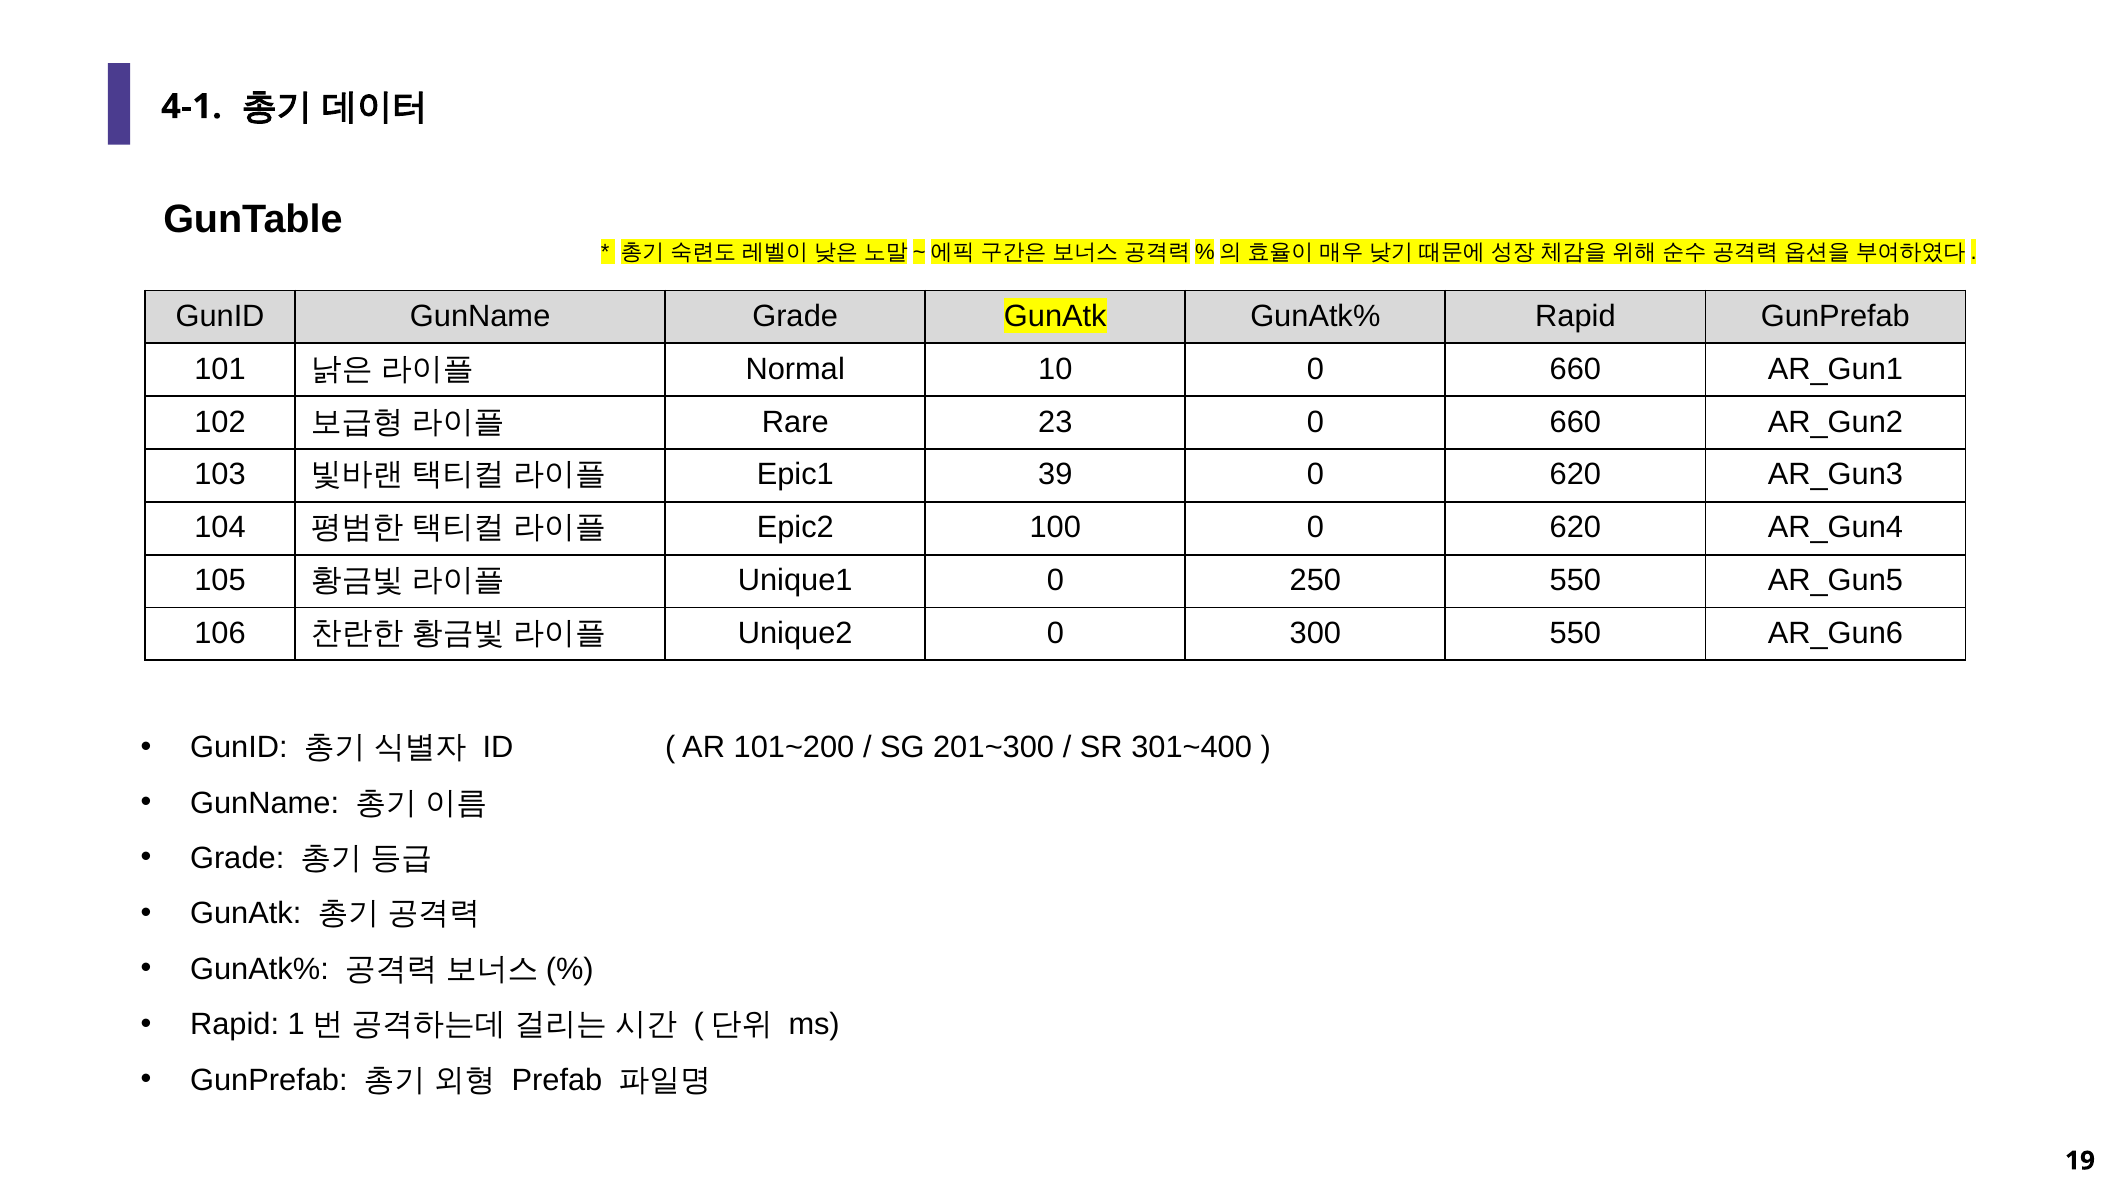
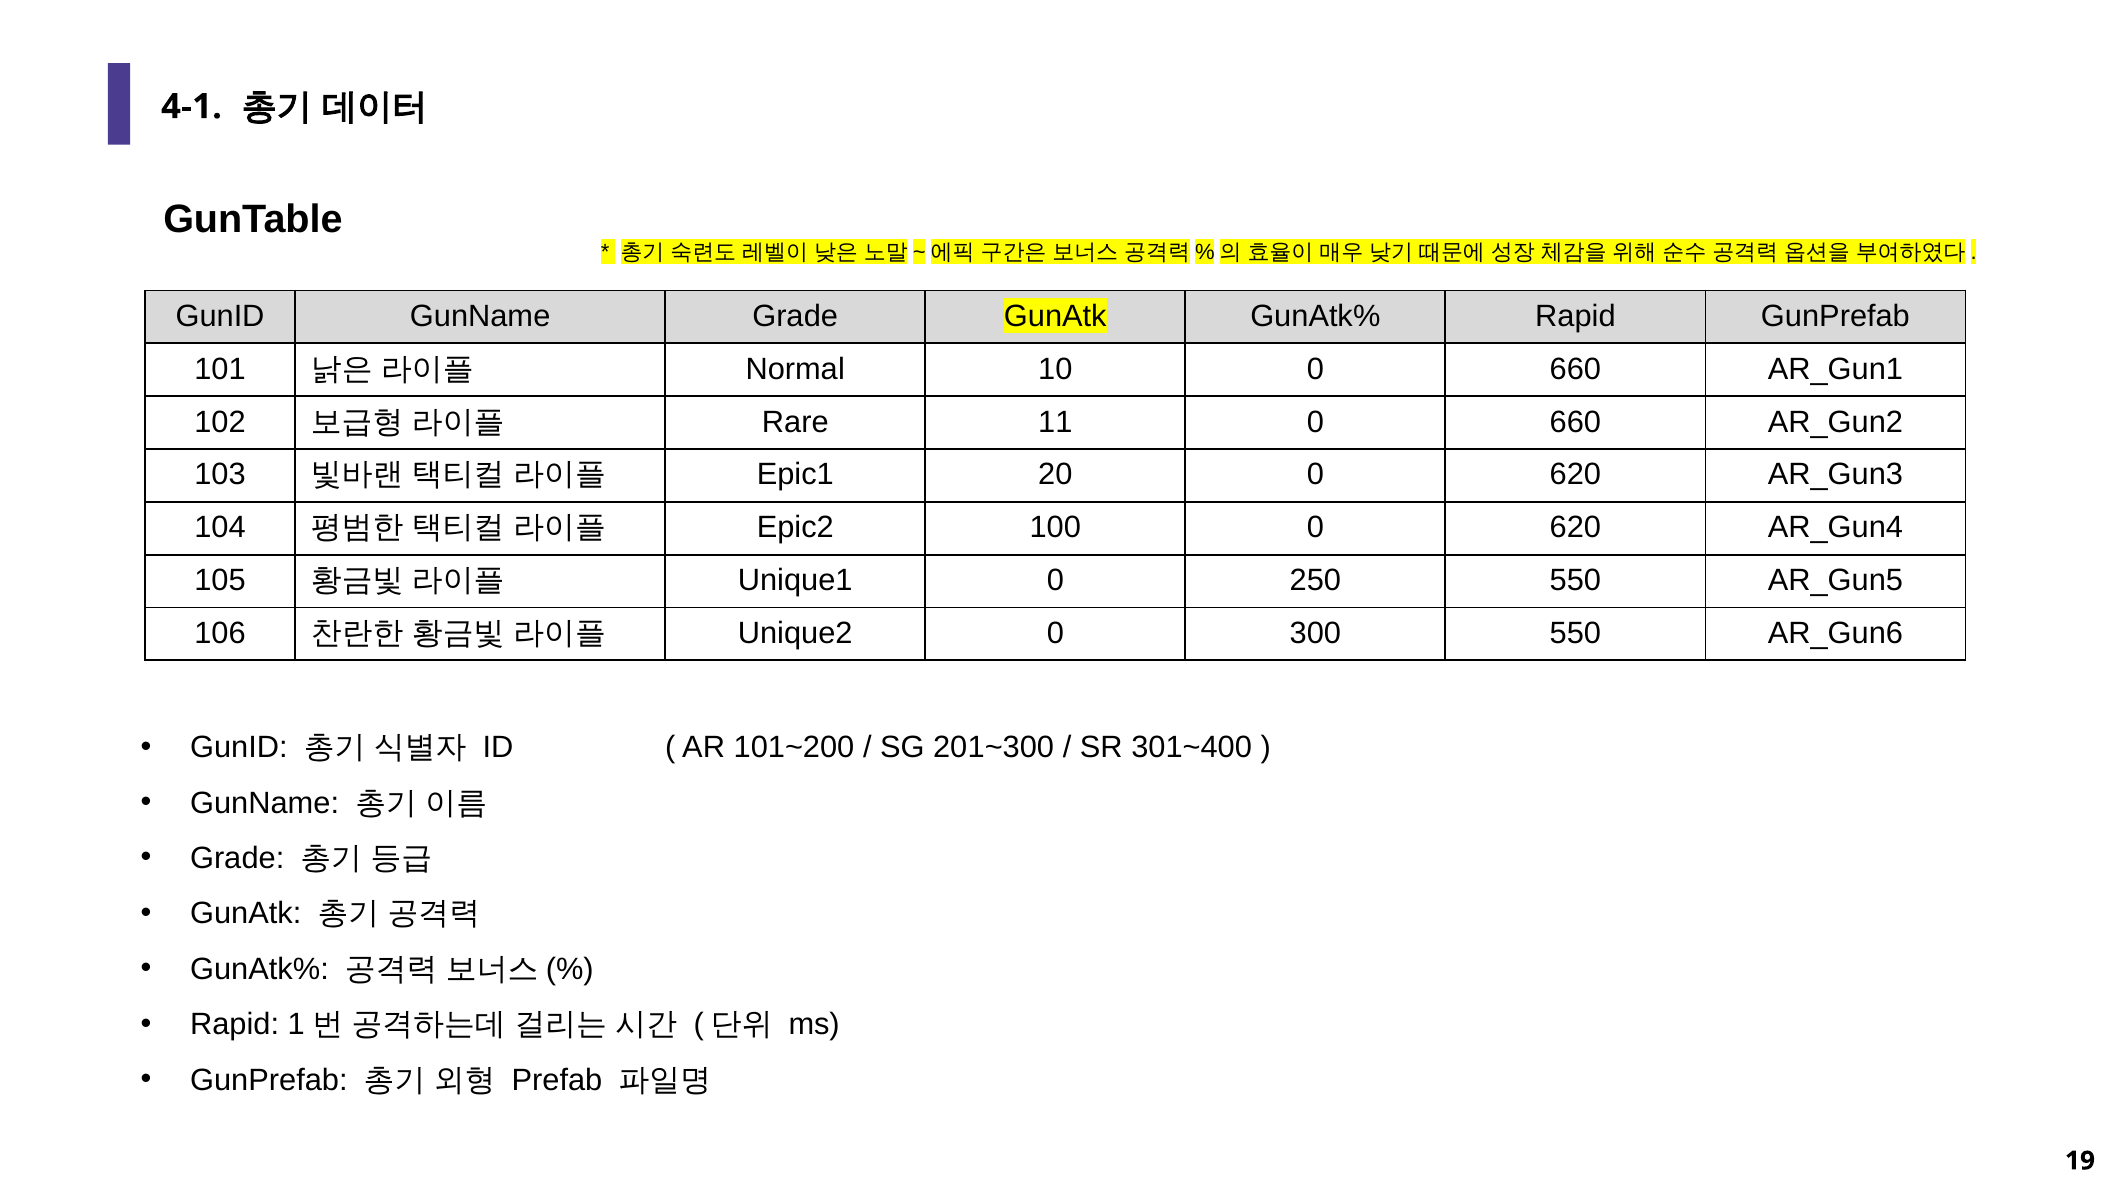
23: 23 -> 11
39: 39 -> 20
